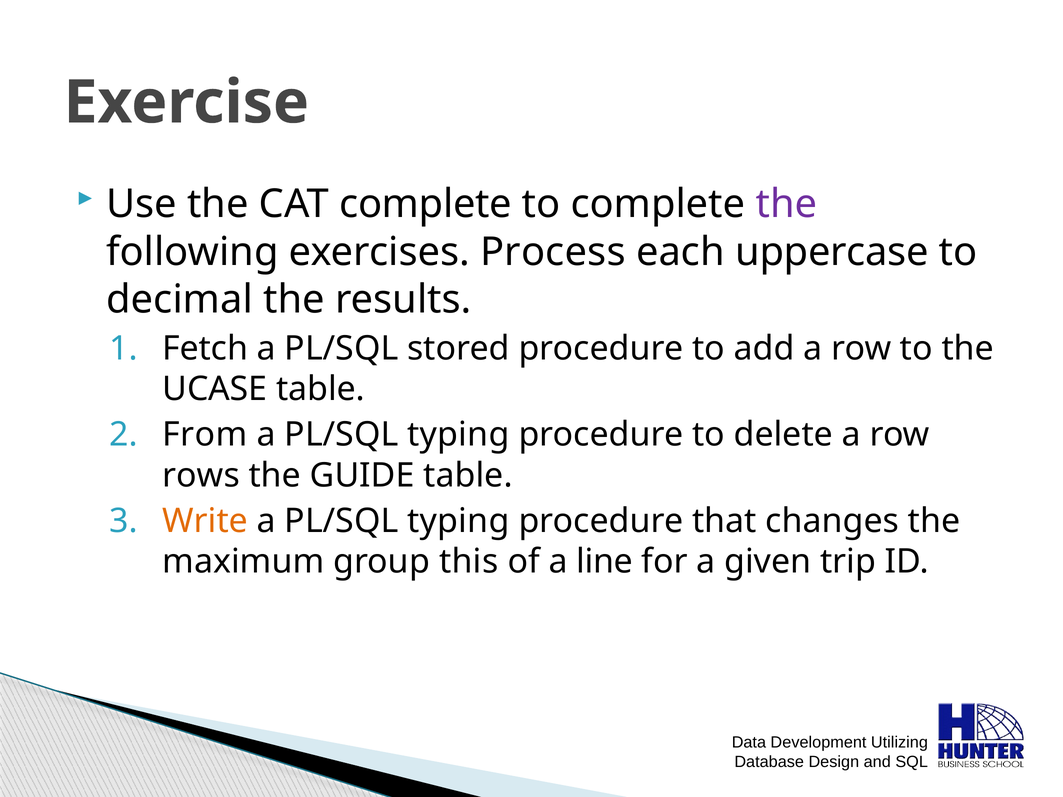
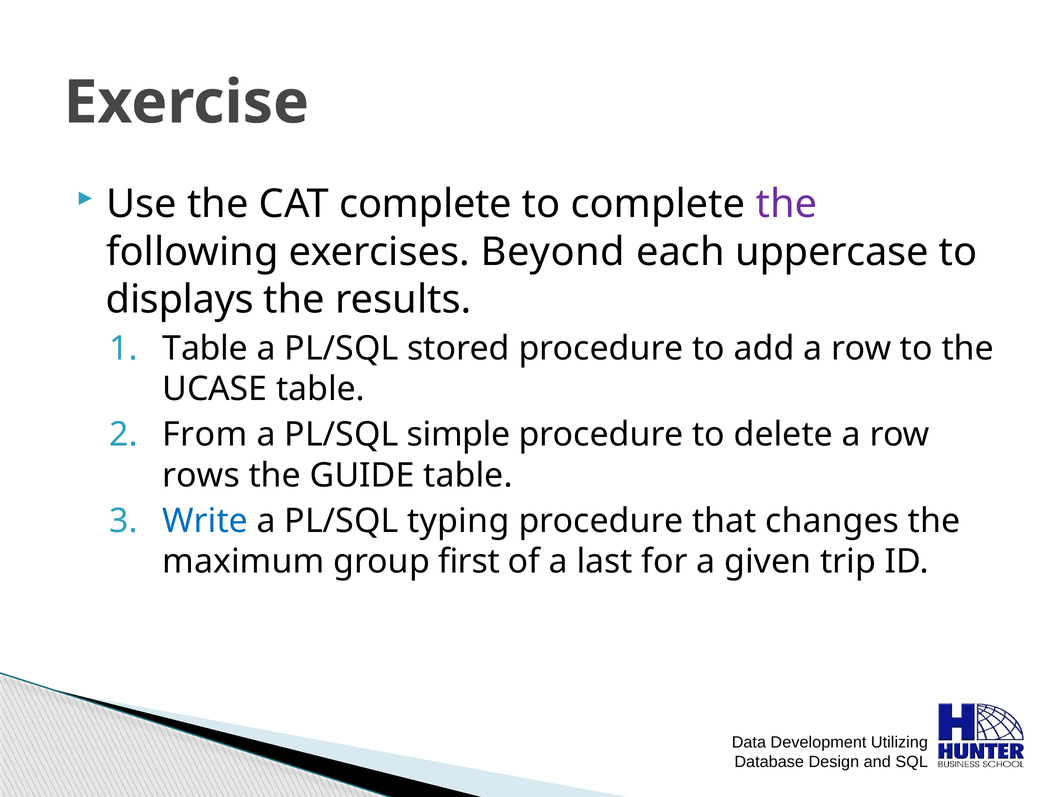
Process: Process -> Beyond
decimal: decimal -> displays
Fetch at (205, 349): Fetch -> Table
typing at (458, 435): typing -> simple
Write colour: orange -> blue
this: this -> first
line: line -> last
